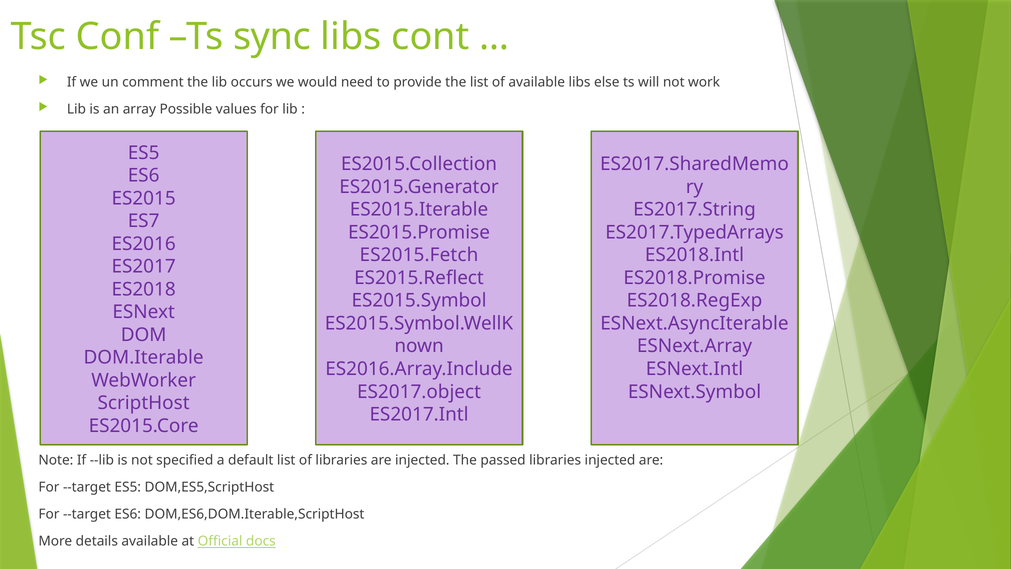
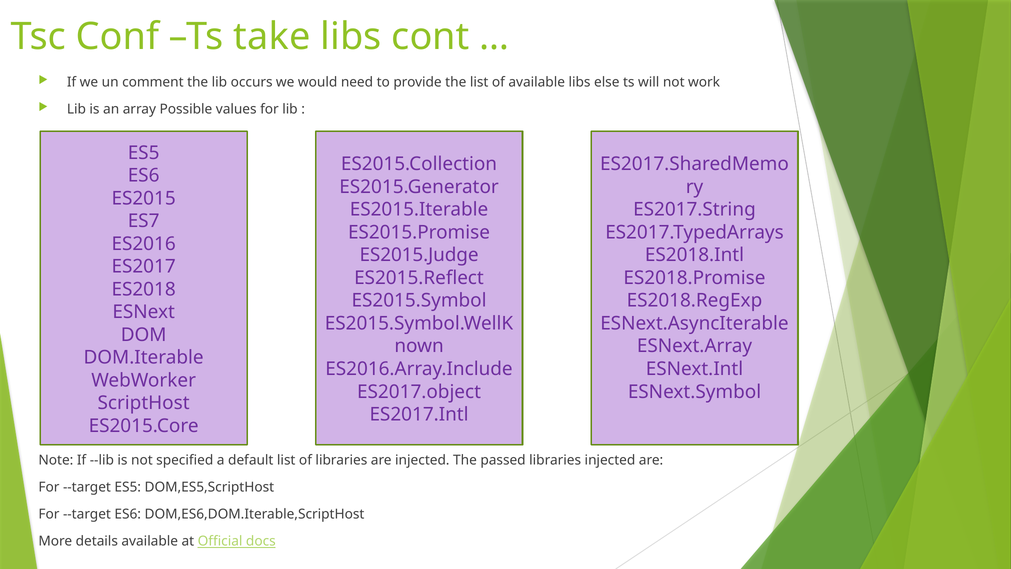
sync: sync -> take
ES2015.Fetch: ES2015.Fetch -> ES2015.Judge
